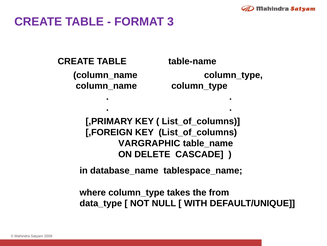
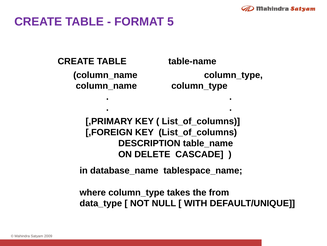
3: 3 -> 5
VARGRAPHIC: VARGRAPHIC -> DESCRIPTION
